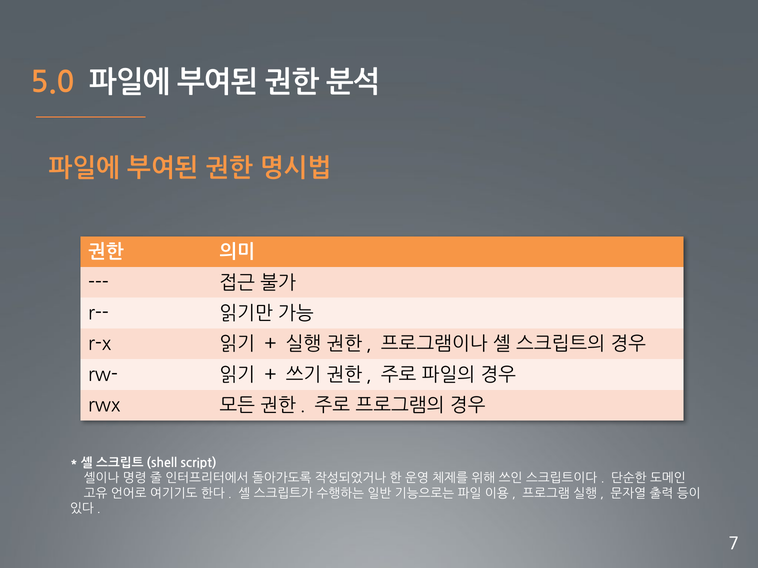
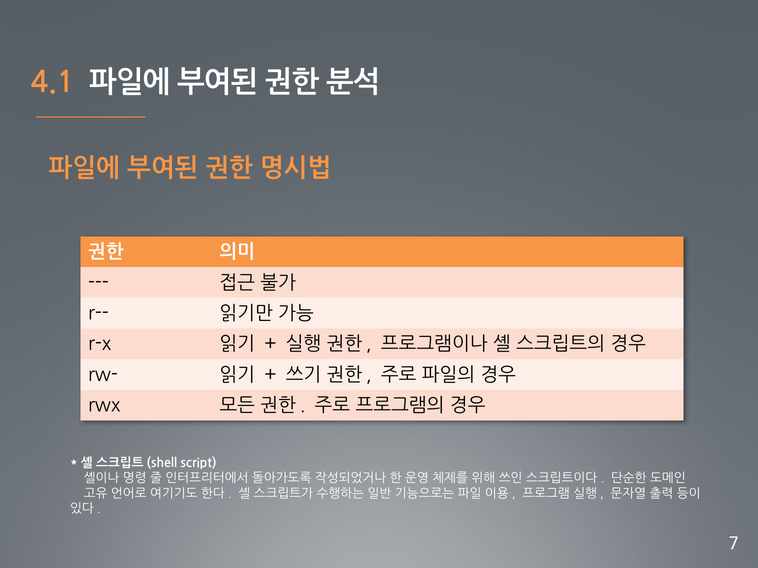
5.0: 5.0 -> 4.1
